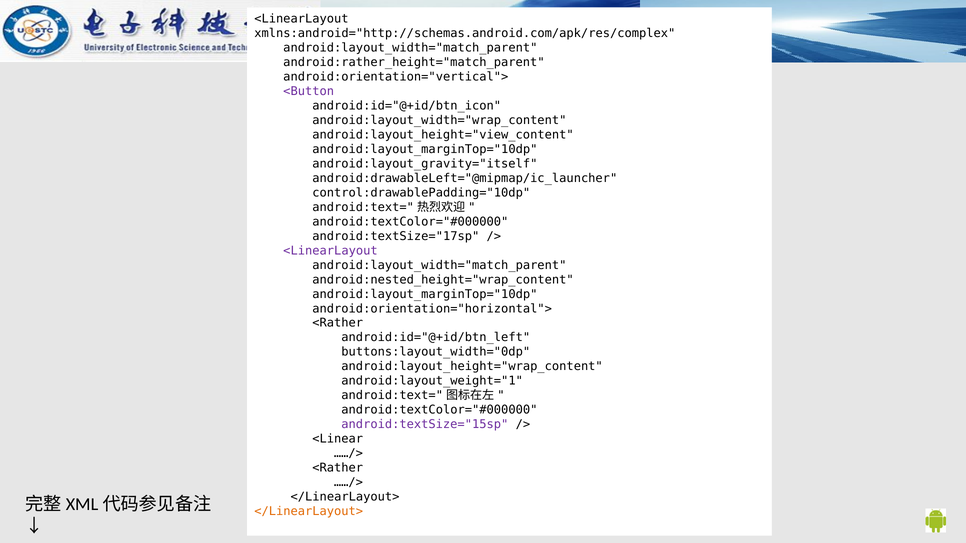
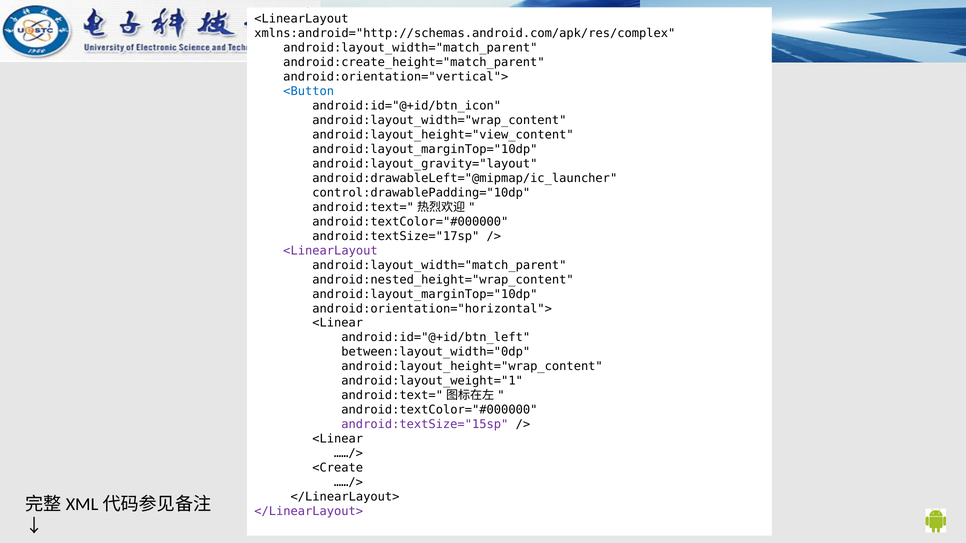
android:rather_height="match_parent: android:rather_height="match_parent -> android:create_height="match_parent
<Button colour: purple -> blue
android:layout_gravity="itself: android:layout_gravity="itself -> android:layout_gravity="layout
<Rather at (338, 323): <Rather -> <Linear
buttons:layout_width="0dp: buttons:layout_width="0dp -> between:layout_width="0dp
<Rather at (338, 468): <Rather -> <Create
</LinearLayout> at (309, 512) colour: orange -> purple
